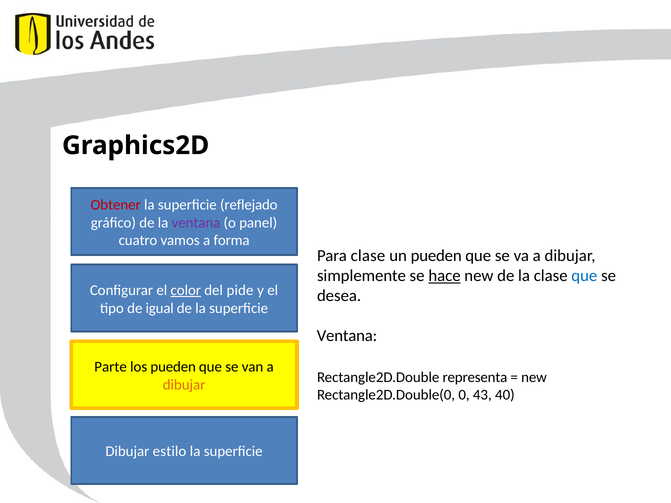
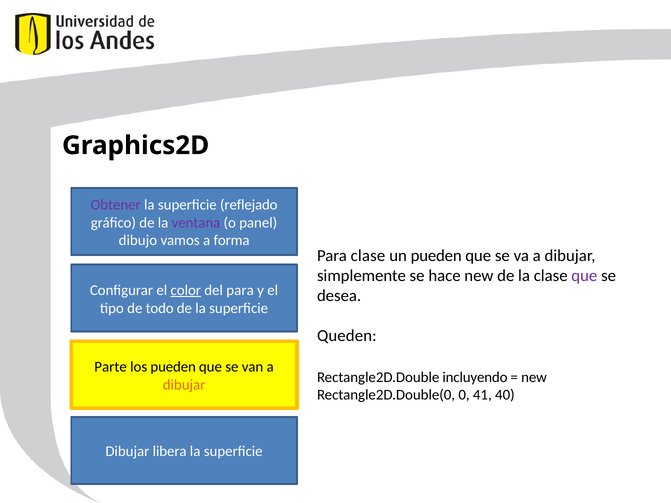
Obtener colour: red -> purple
cuatro: cuatro -> dibujo
hace underline: present -> none
que at (584, 276) colour: blue -> purple
del pide: pide -> para
igual: igual -> todo
Ventana at (347, 336): Ventana -> Queden
representa: representa -> incluyendo
43: 43 -> 41
estilo: estilo -> libera
